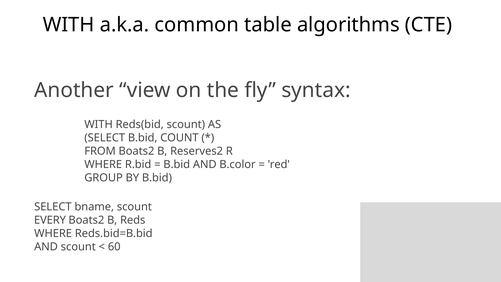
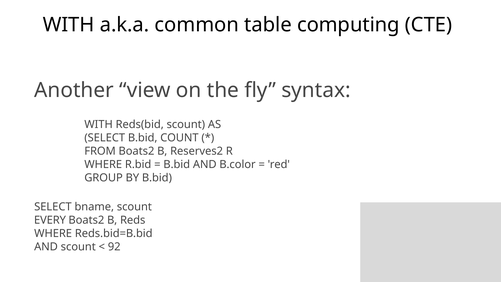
algorithms: algorithms -> computing
60: 60 -> 92
